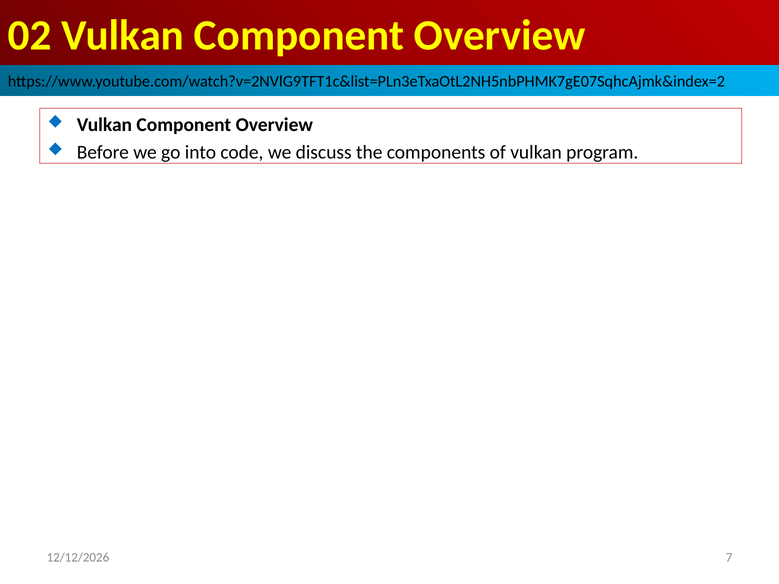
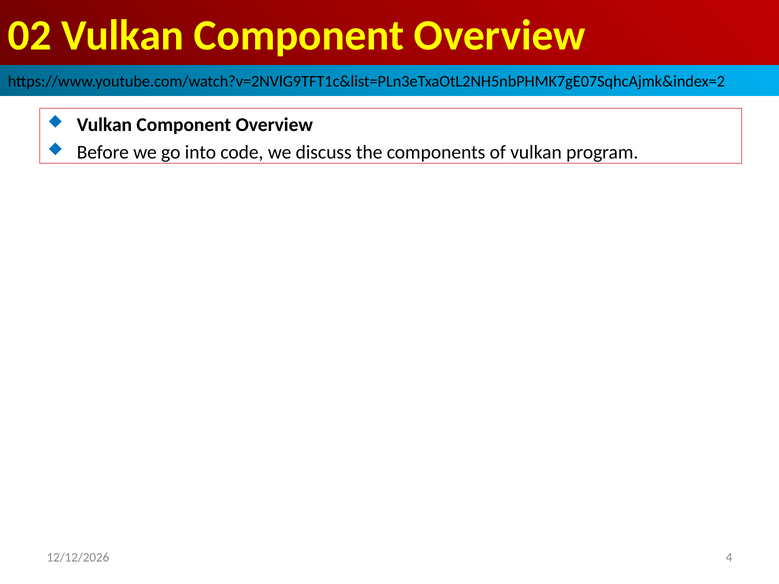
7: 7 -> 4
